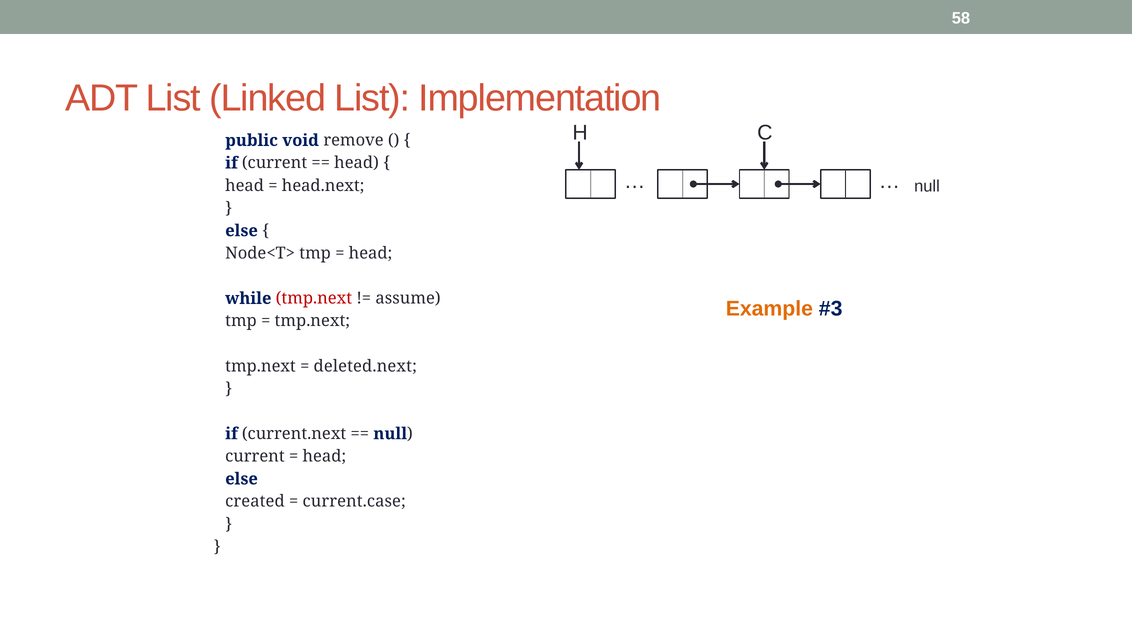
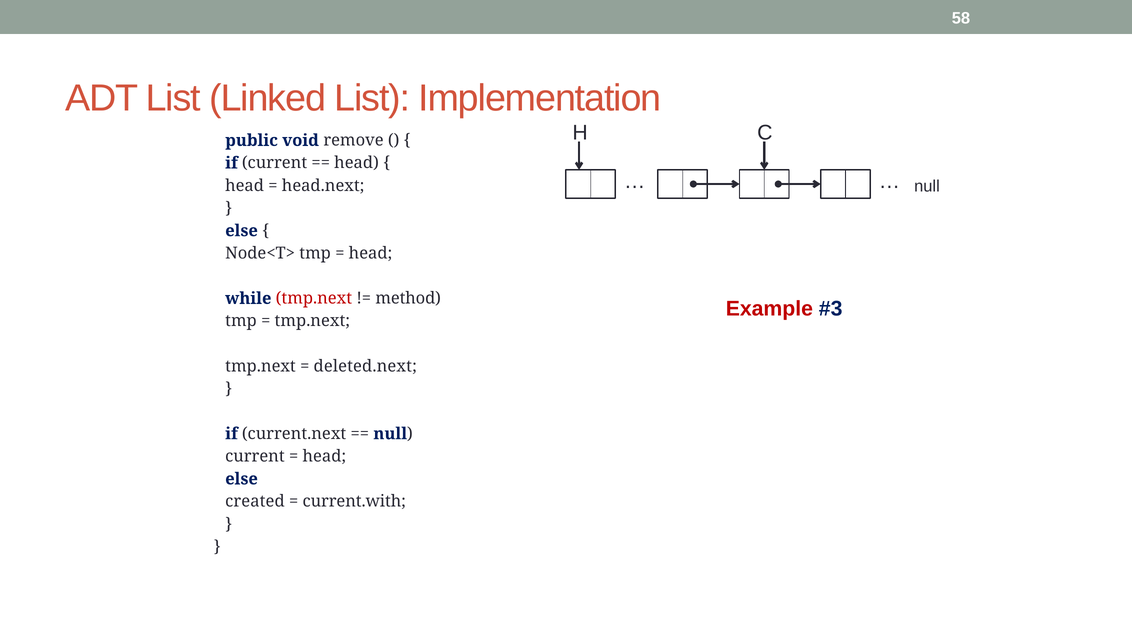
assume: assume -> method
Example colour: orange -> red
current.case: current.case -> current.with
